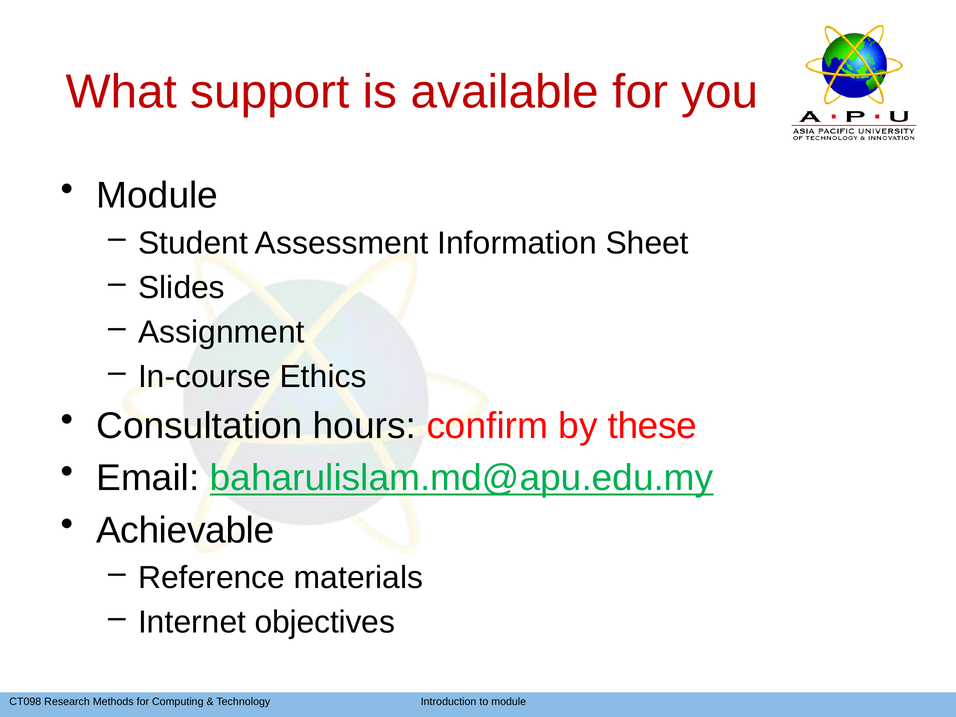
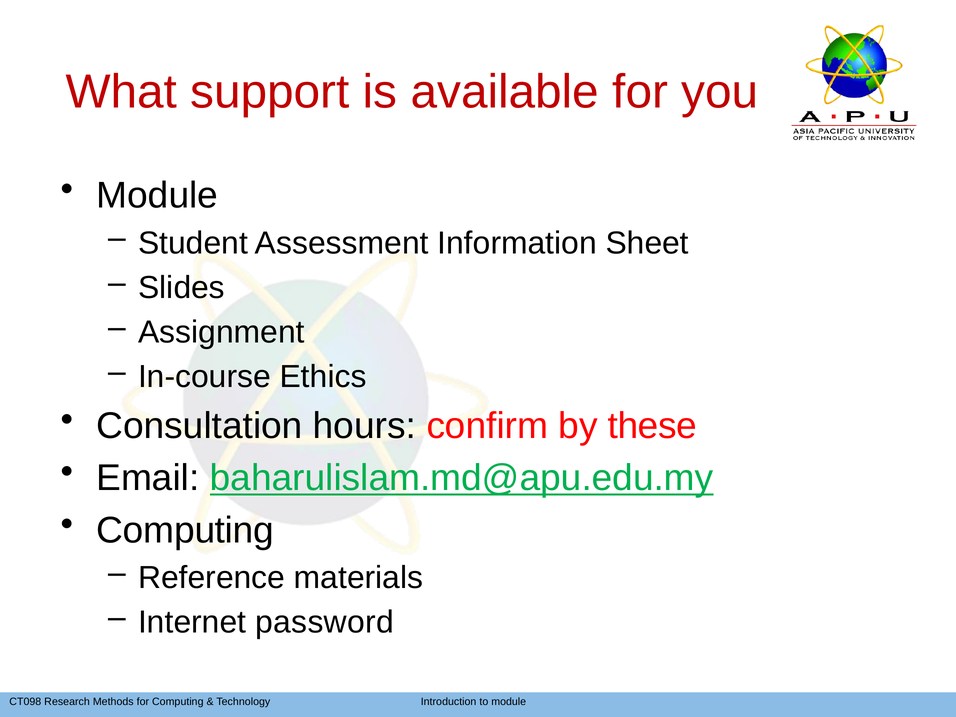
Achievable at (185, 530): Achievable -> Computing
objectives: objectives -> password
